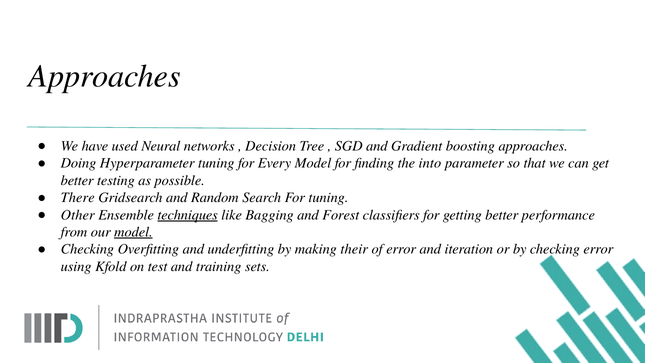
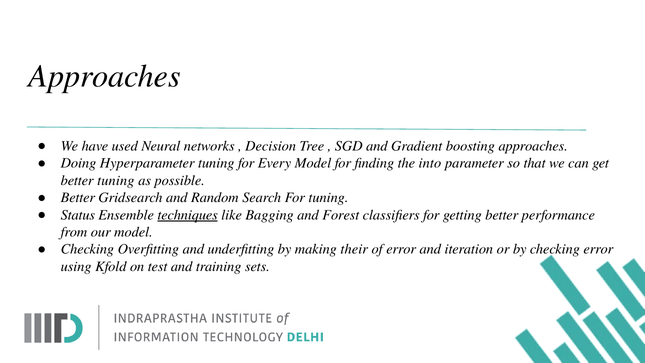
better testing: testing -> tuning
There at (78, 197): There -> Better
Other: Other -> Status
model at (133, 232) underline: present -> none
